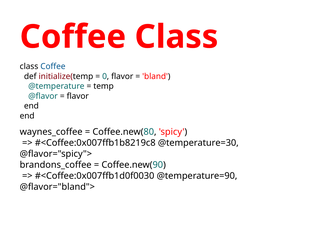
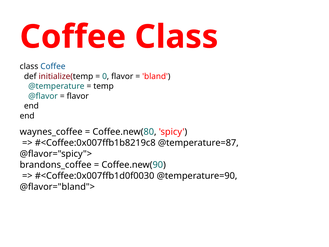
@temperature=30: @temperature=30 -> @temperature=87
